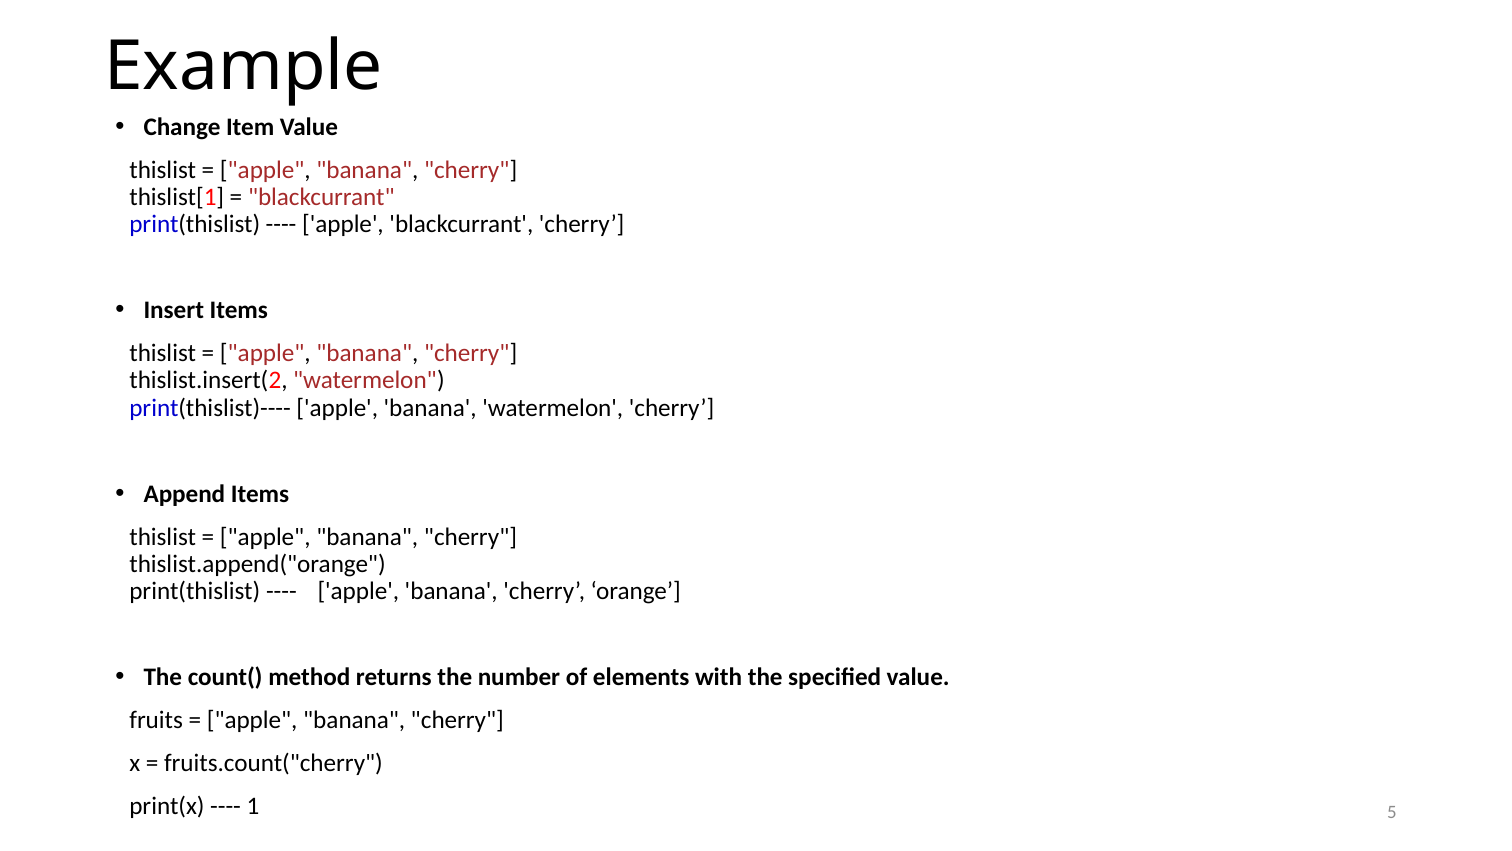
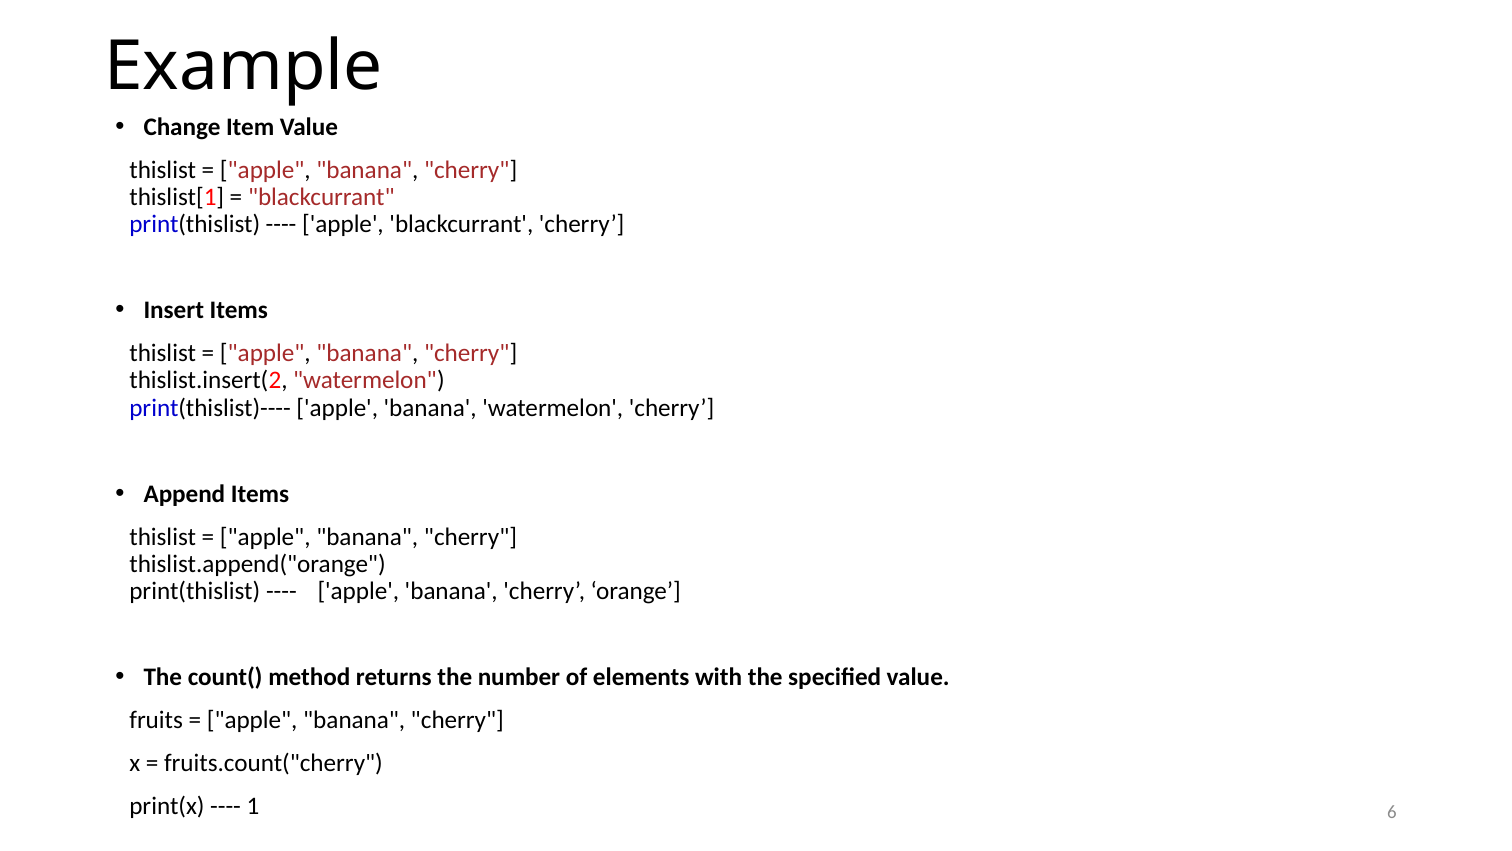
5: 5 -> 6
